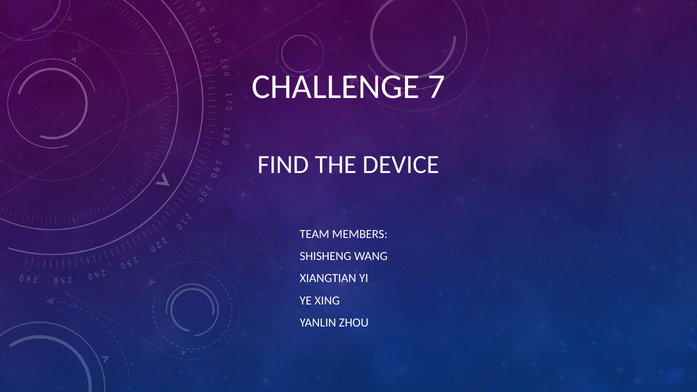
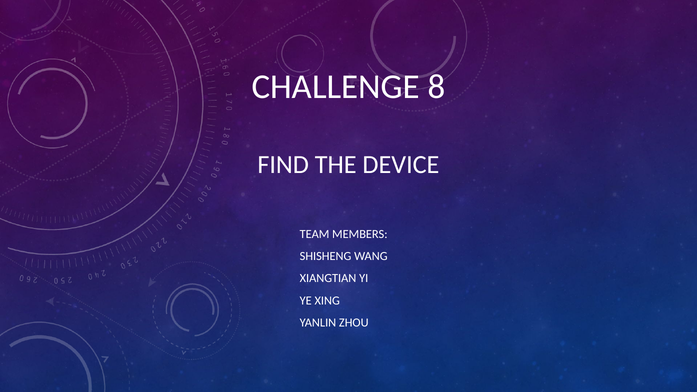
7: 7 -> 8
